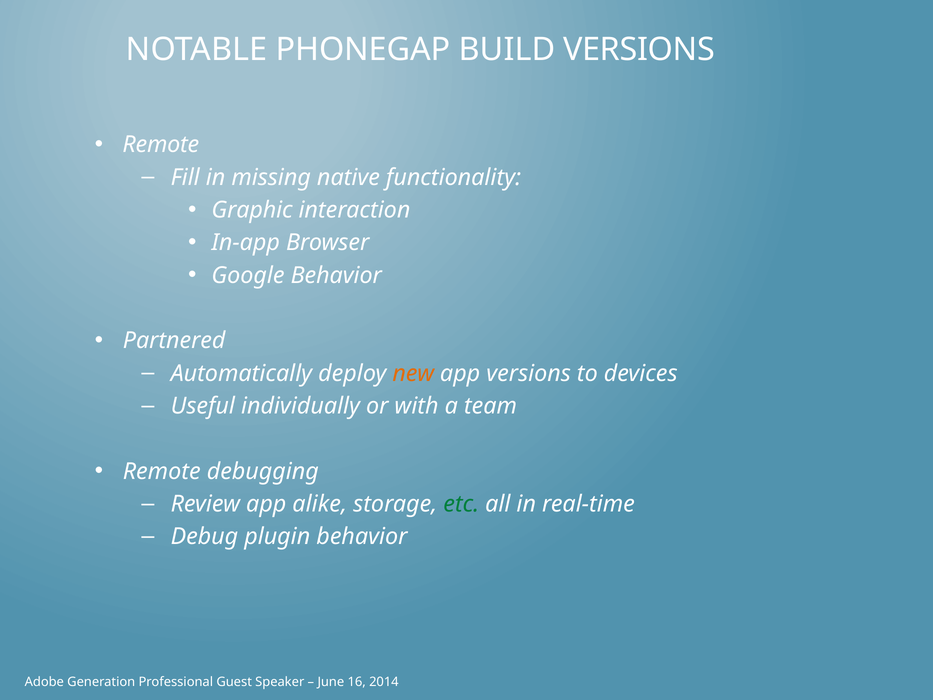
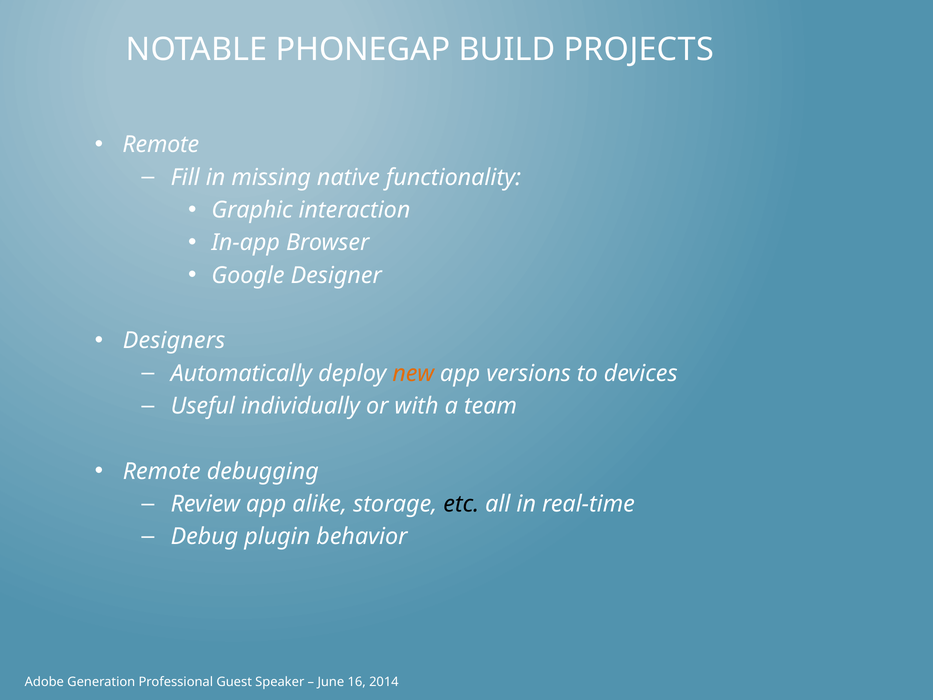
BUILD VERSIONS: VERSIONS -> PROJECTS
Google Behavior: Behavior -> Designer
Partnered: Partnered -> Designers
etc colour: green -> black
